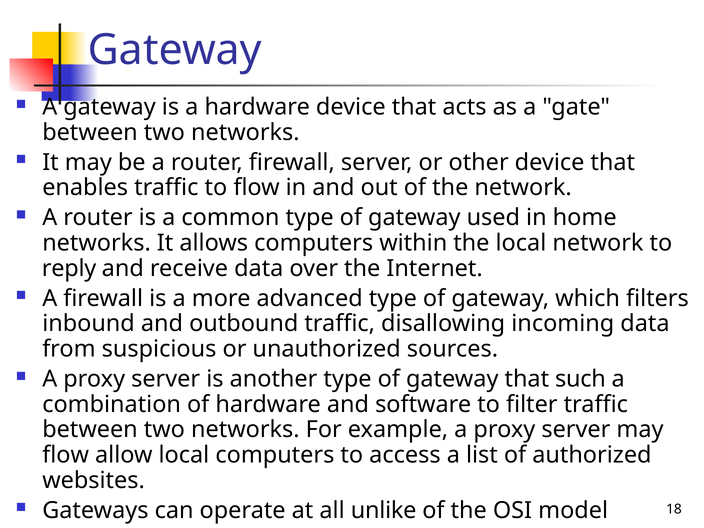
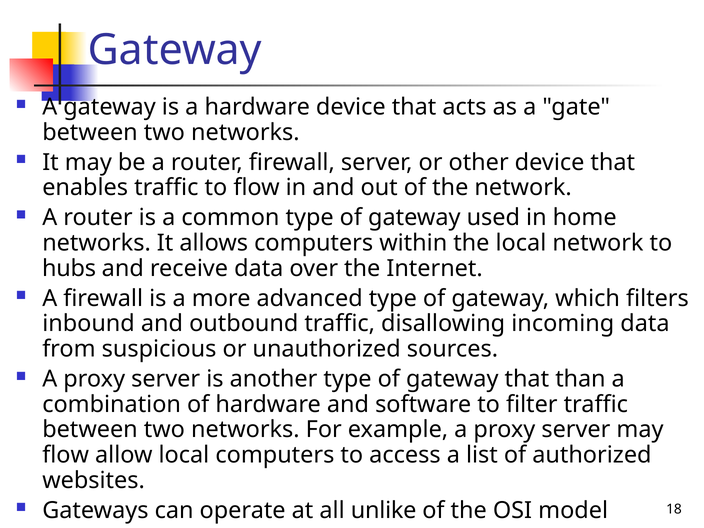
reply: reply -> hubs
such: such -> than
